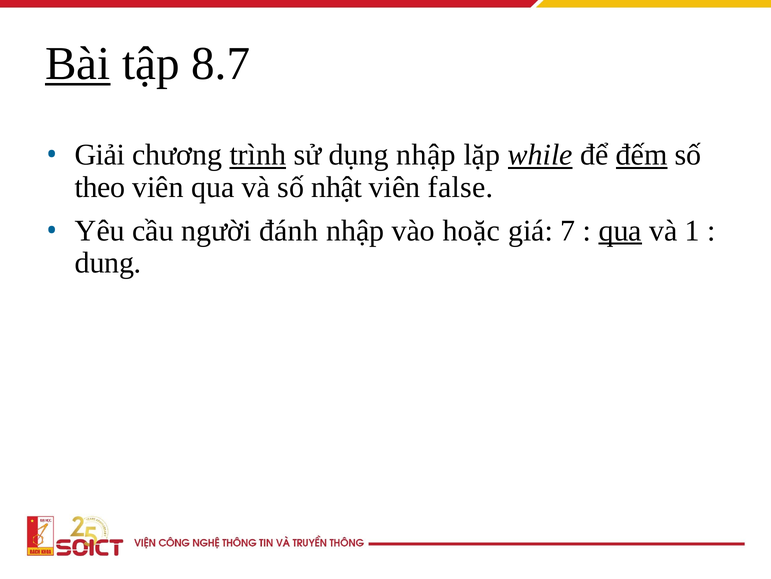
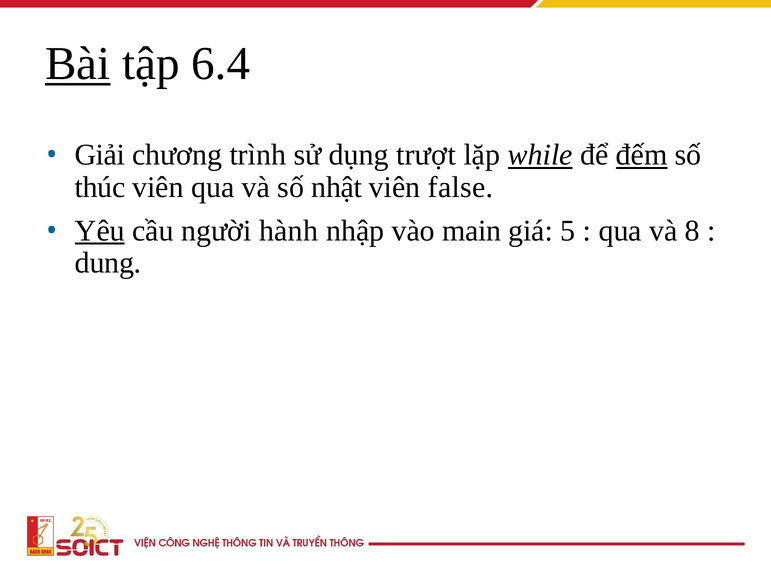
8.7: 8.7 -> 6.4
trình underline: present -> none
dụng nhập: nhập -> trượt
theo: theo -> thúc
Yêu underline: none -> present
đánh: đánh -> hành
hoặc: hoặc -> main
7: 7 -> 5
qua at (620, 230) underline: present -> none
1: 1 -> 8
